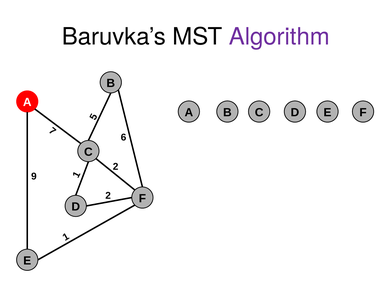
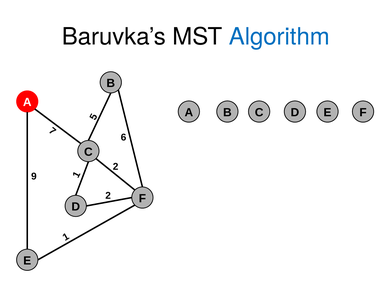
Algorithm colour: purple -> blue
